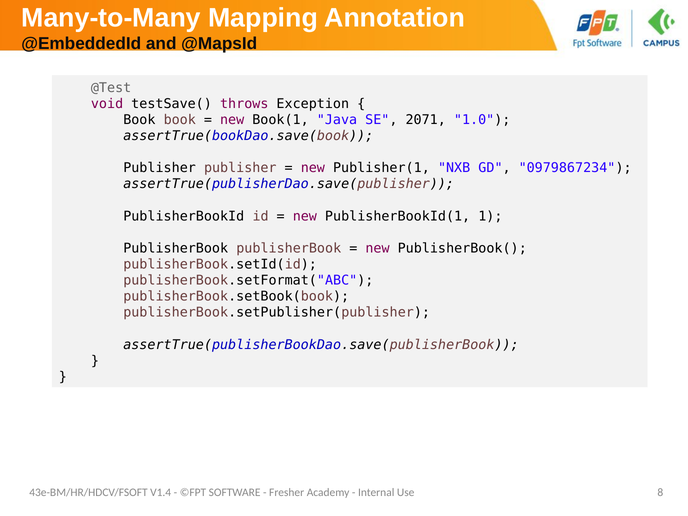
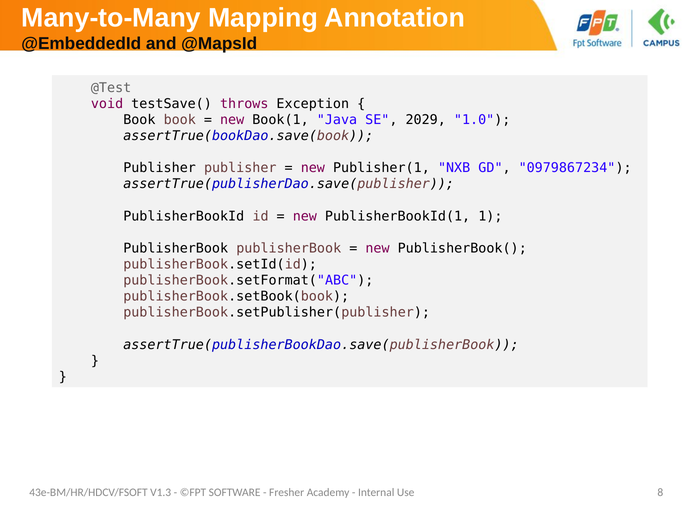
2071: 2071 -> 2029
V1.4: V1.4 -> V1.3
